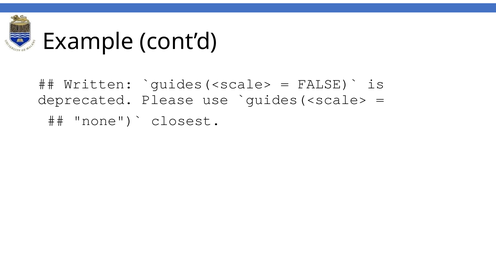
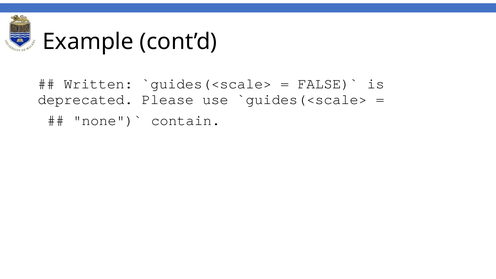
closest: closest -> contain
